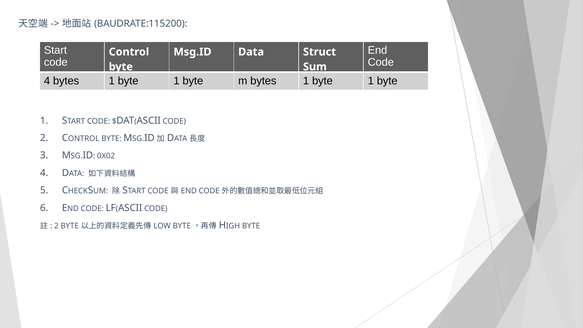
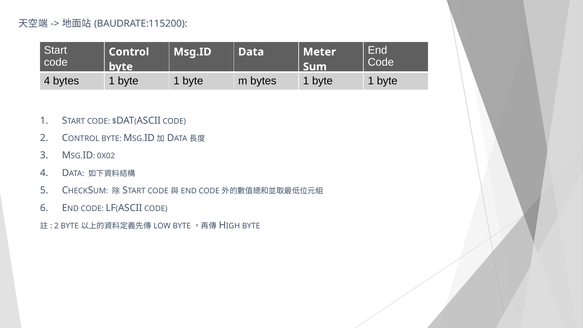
Struct: Struct -> Meter
